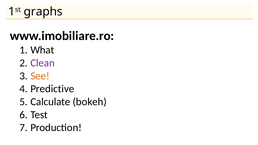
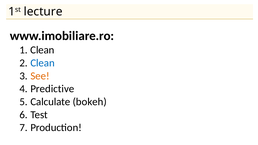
graphs: graphs -> lecture
What at (42, 50): What -> Clean
Clean at (43, 63) colour: purple -> blue
